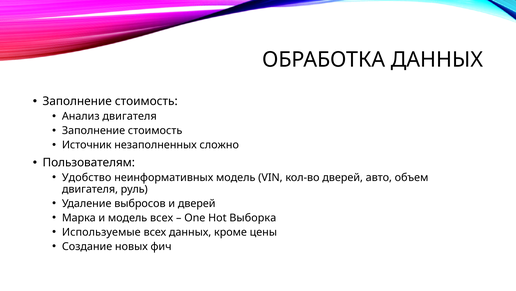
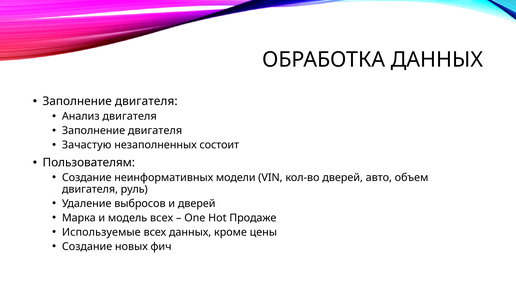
стоимость at (146, 101): стоимость -> двигателя
стоимость at (155, 130): стоимость -> двигателя
Источник: Источник -> Зачастую
сложно: сложно -> состоит
Удобство at (87, 177): Удобство -> Создание
неинформативных модель: модель -> модели
Выборка: Выборка -> Продаже
